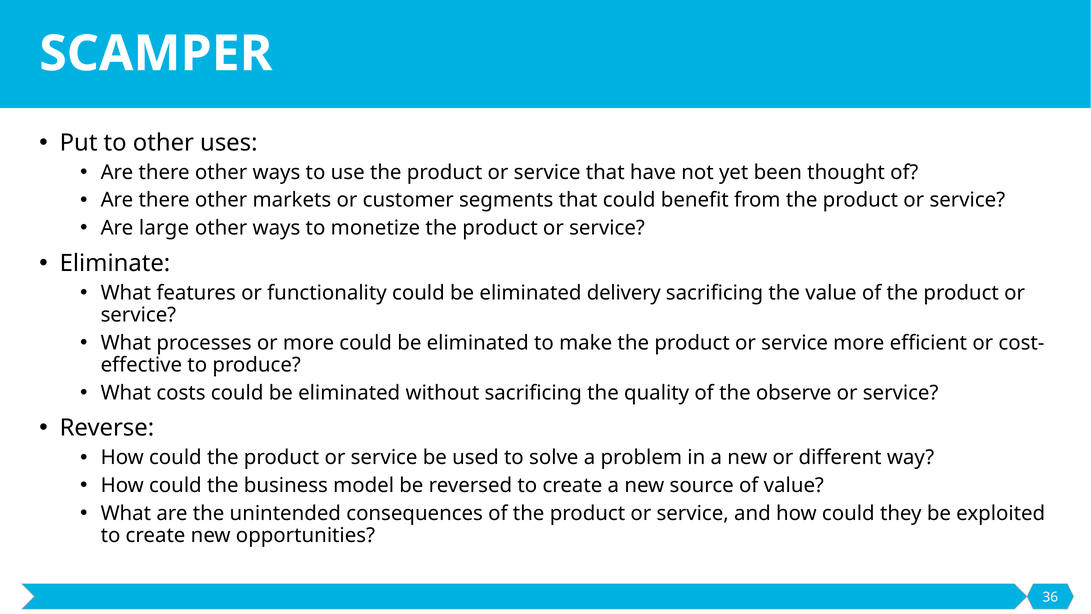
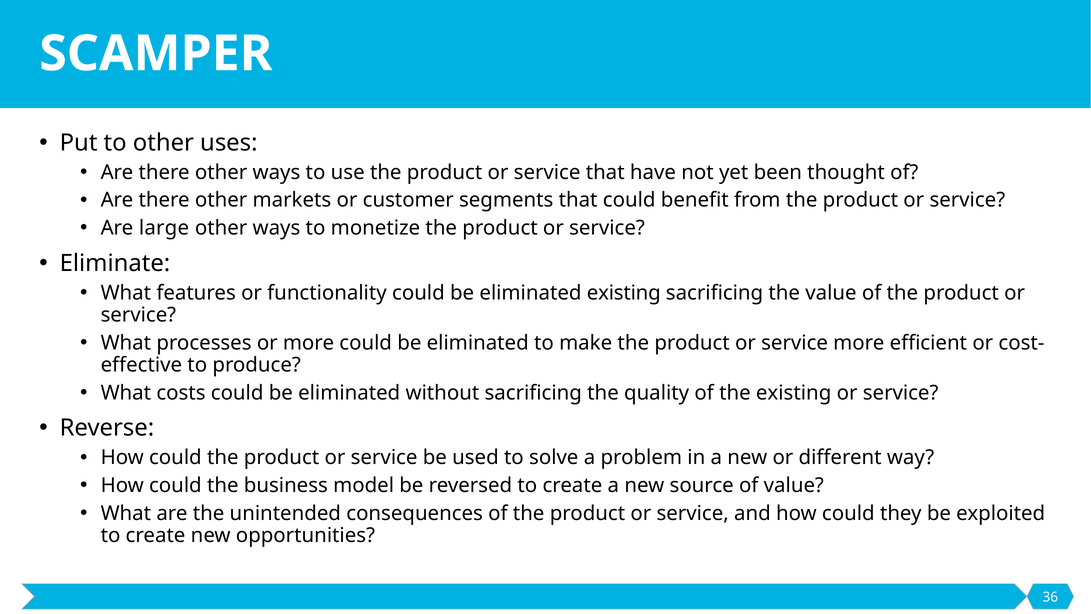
eliminated delivery: delivery -> existing
the observe: observe -> existing
